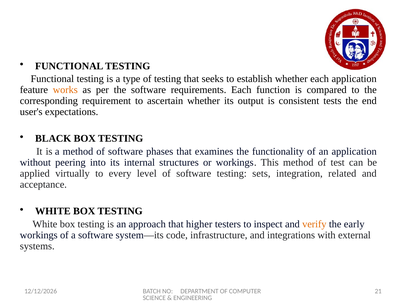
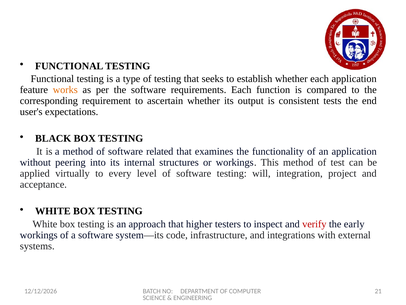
phases: phases -> related
sets: sets -> will
related: related -> project
verify colour: orange -> red
